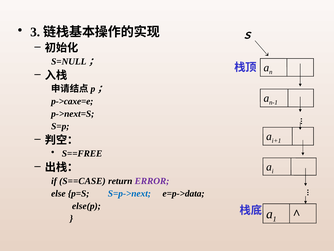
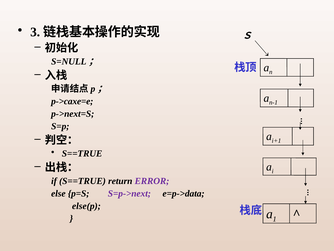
S==FREE at (82, 153): S==FREE -> S==TRUE
if S==CASE: S==CASE -> S==TRUE
S=p->next colour: blue -> purple
